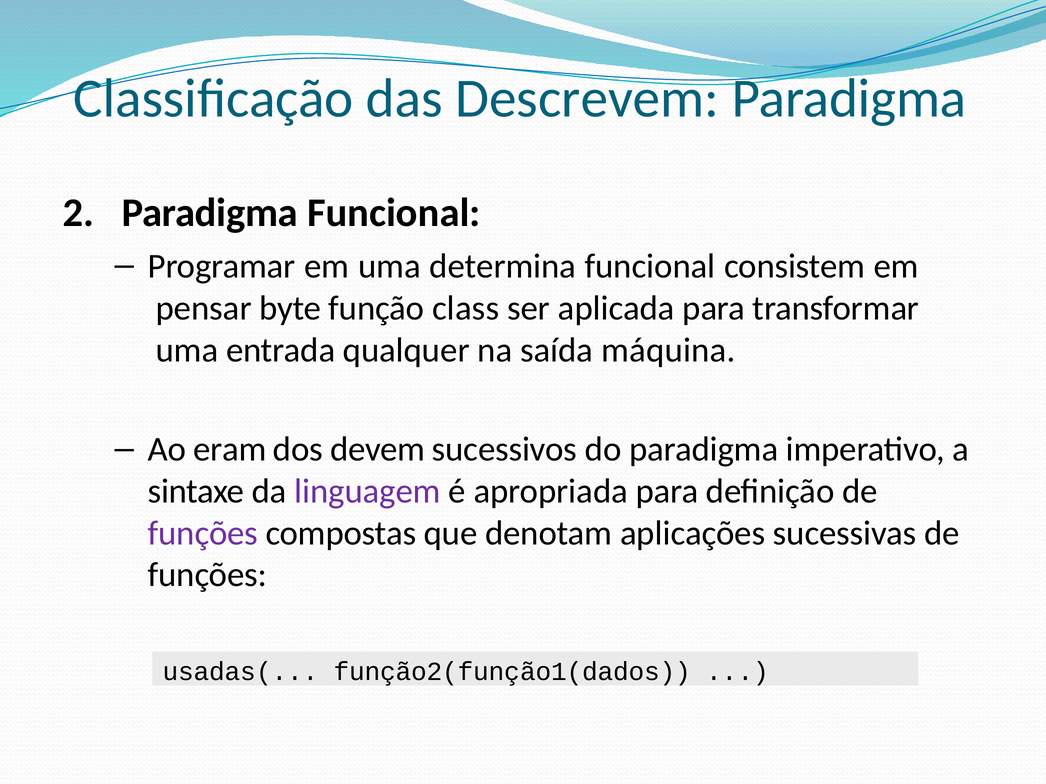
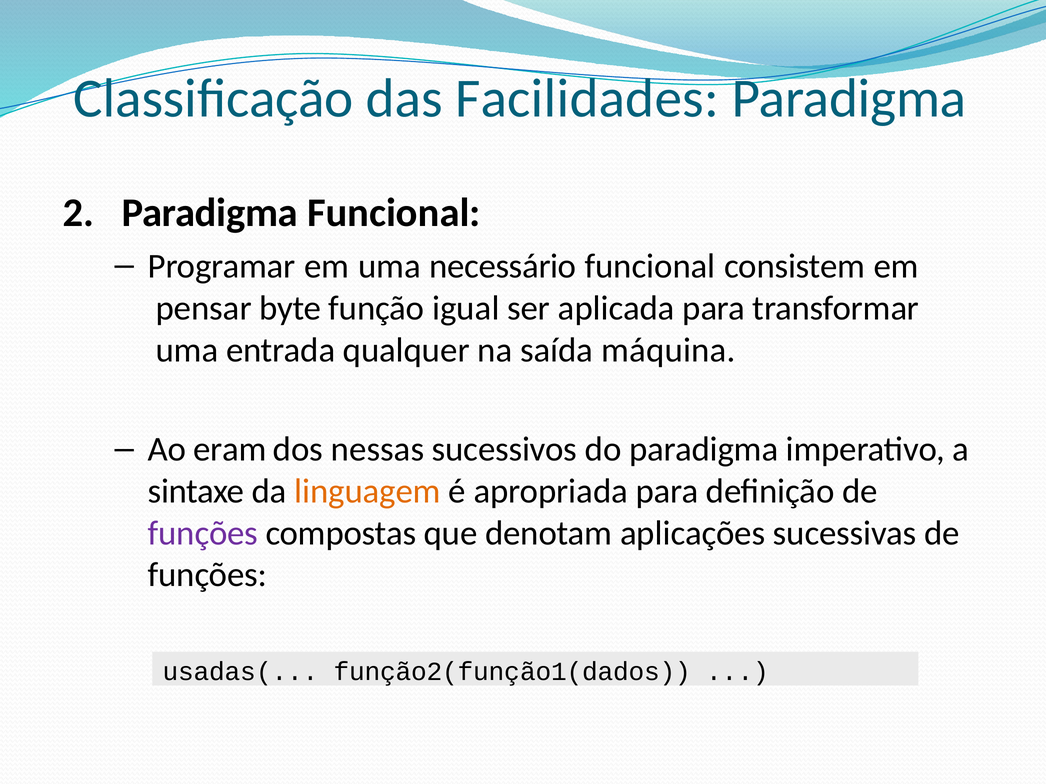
Descrevem: Descrevem -> Facilidades
determina: determina -> necessário
class: class -> igual
devem: devem -> nessas
linguagem colour: purple -> orange
